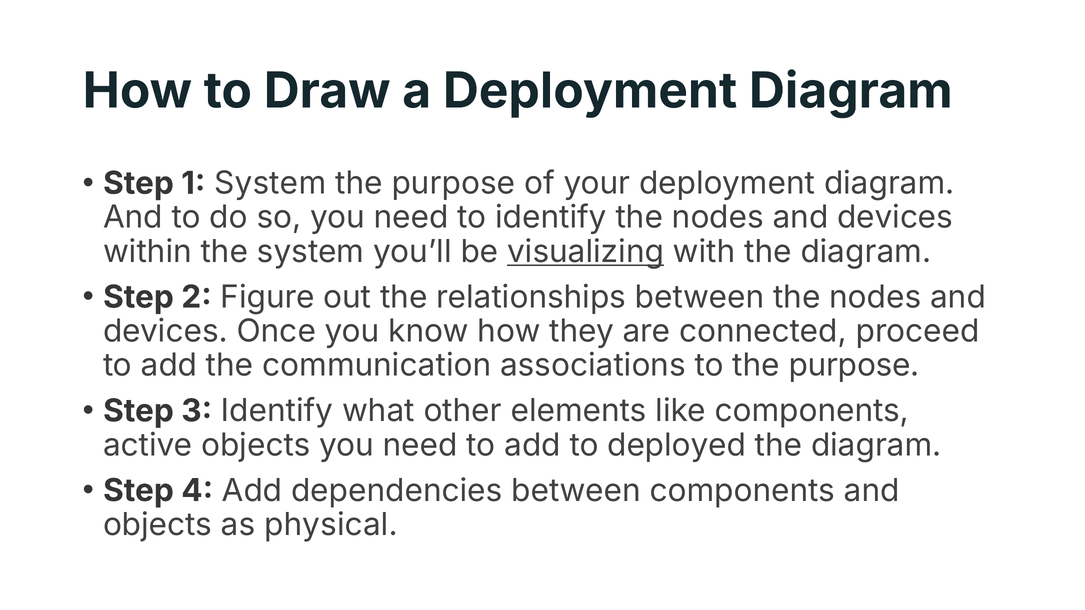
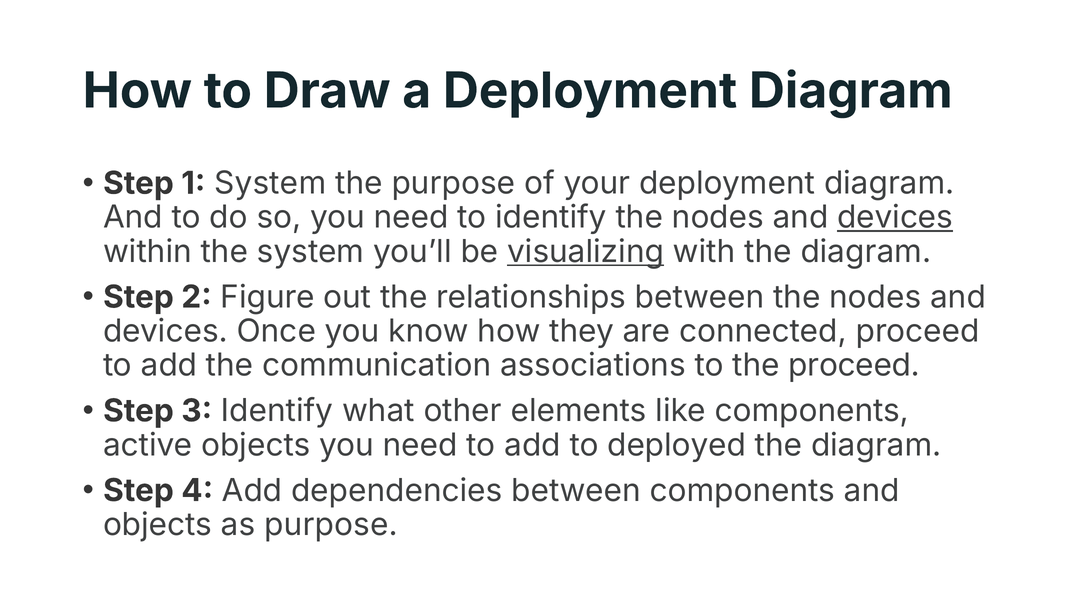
devices at (895, 218) underline: none -> present
to the purpose: purpose -> proceed
as physical: physical -> purpose
